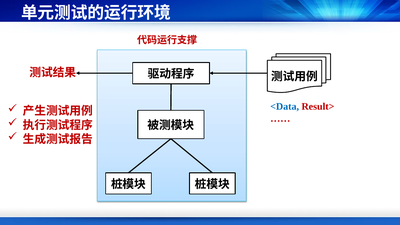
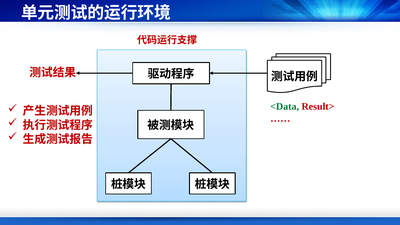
<Data colour: blue -> green
